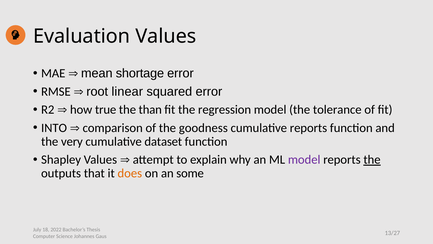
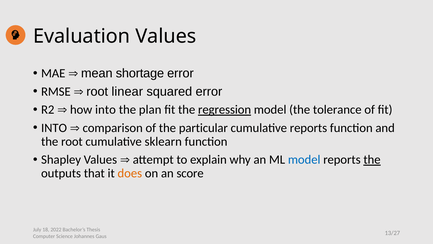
how true: true -> into
than: than -> plan
regression underline: none -> present
goodness: goodness -> particular
the very: very -> root
dataset: dataset -> sklearn
model at (304, 159) colour: purple -> blue
some: some -> score
